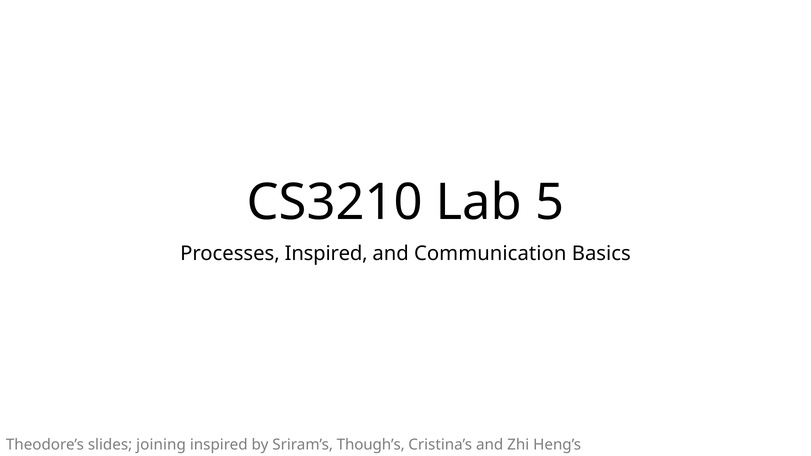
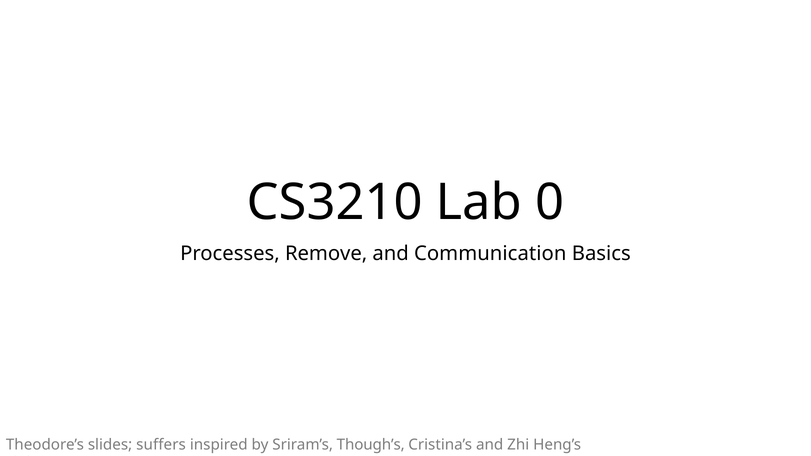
5: 5 -> 0
Processes Inspired: Inspired -> Remove
joining: joining -> suffers
